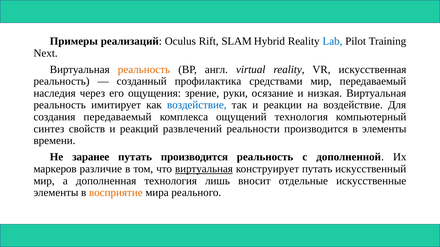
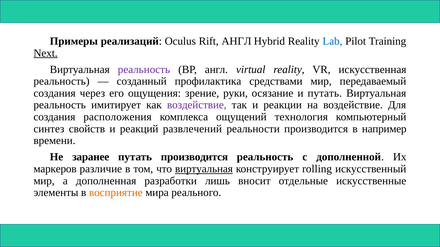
Rift SLAM: SLAM -> АНГЛ
Next underline: none -> present
реальность at (144, 70) colour: orange -> purple
наследия at (55, 93): наследия -> создания
и низкая: низкая -> путать
воздействие at (197, 105) colour: blue -> purple
создания передаваемый: передаваемый -> расположения
в элементы: элементы -> например
конструирует путать: путать -> rolling
дополненная технология: технология -> разработки
